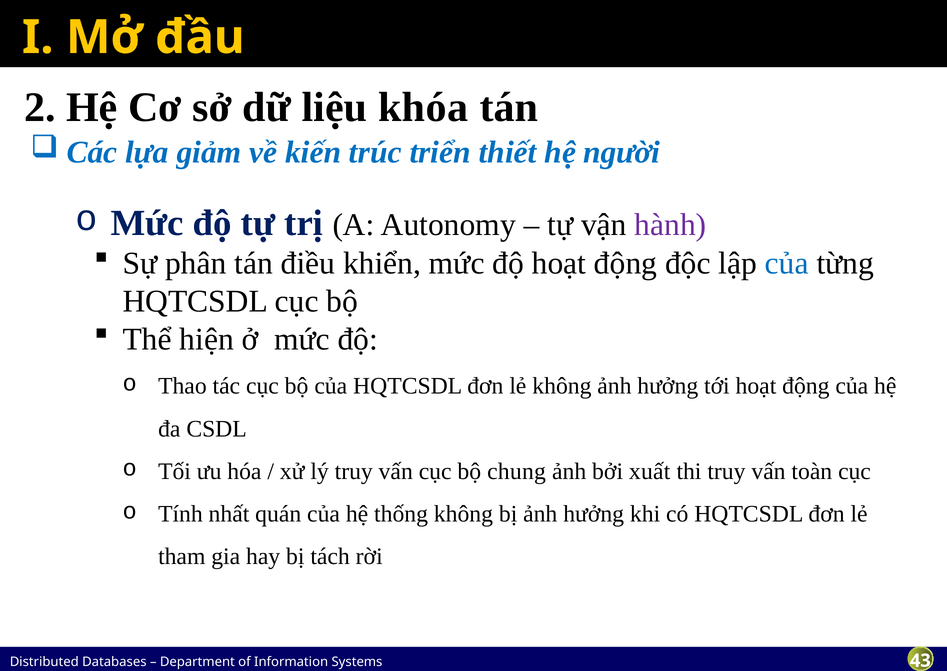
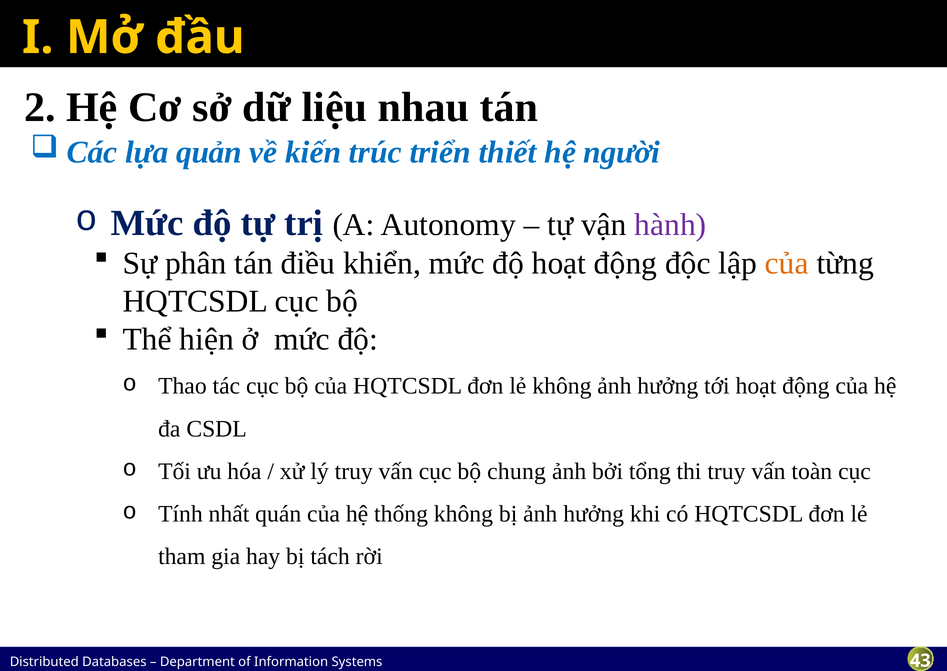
khóa: khóa -> nhau
giảm: giảm -> quản
của at (787, 264) colour: blue -> orange
xuất: xuất -> tổng
